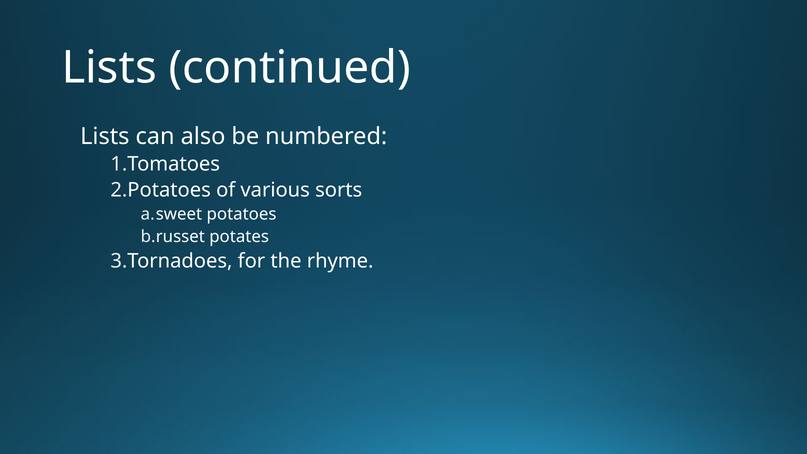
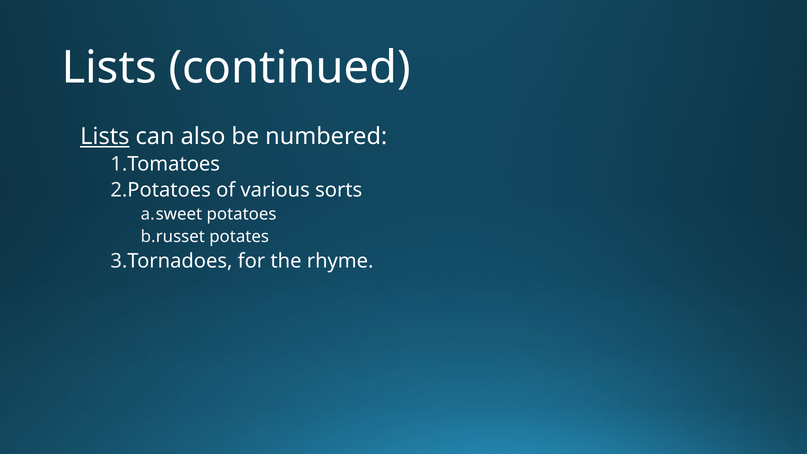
Lists at (105, 136) underline: none -> present
